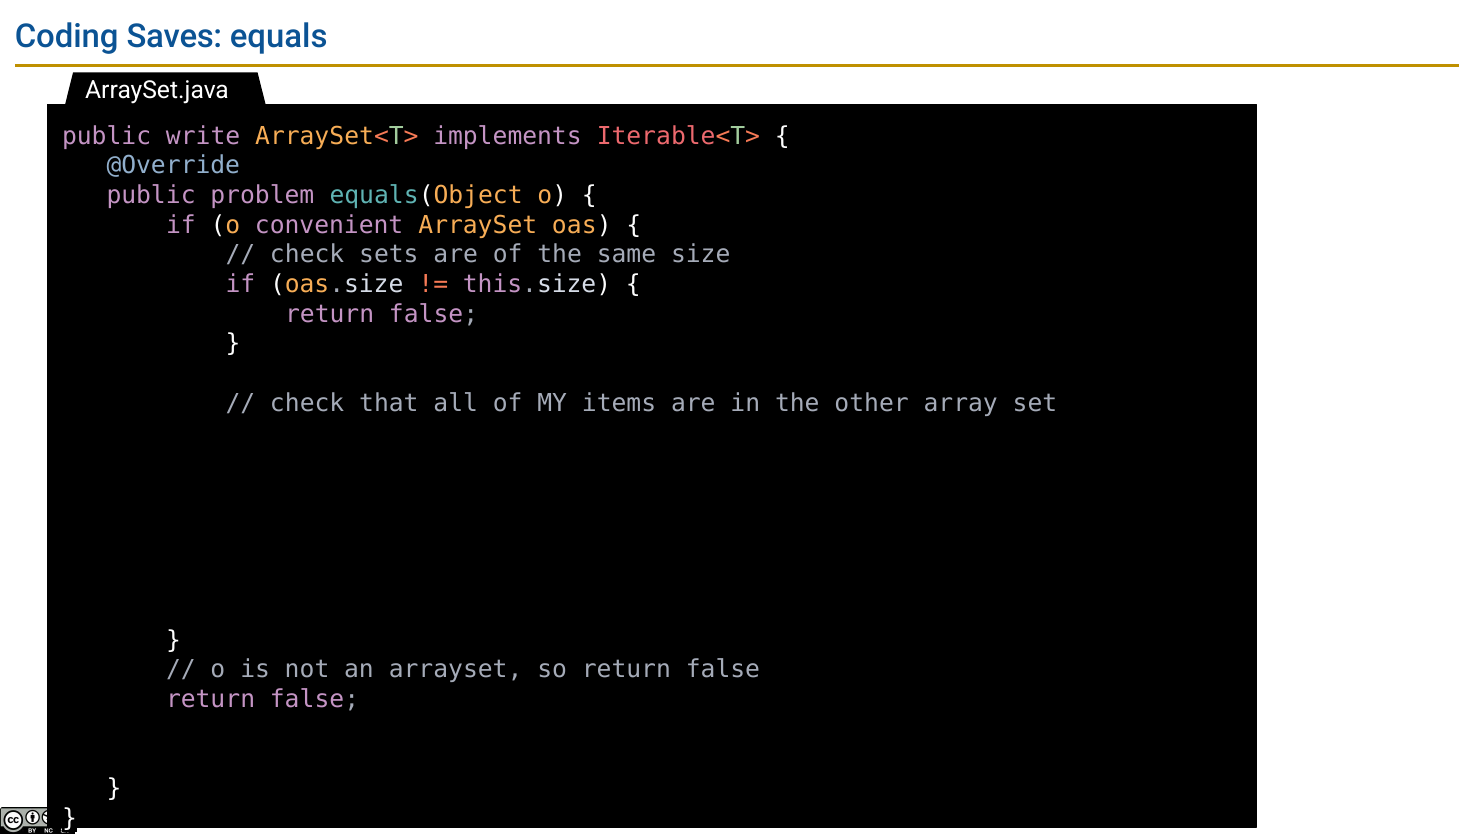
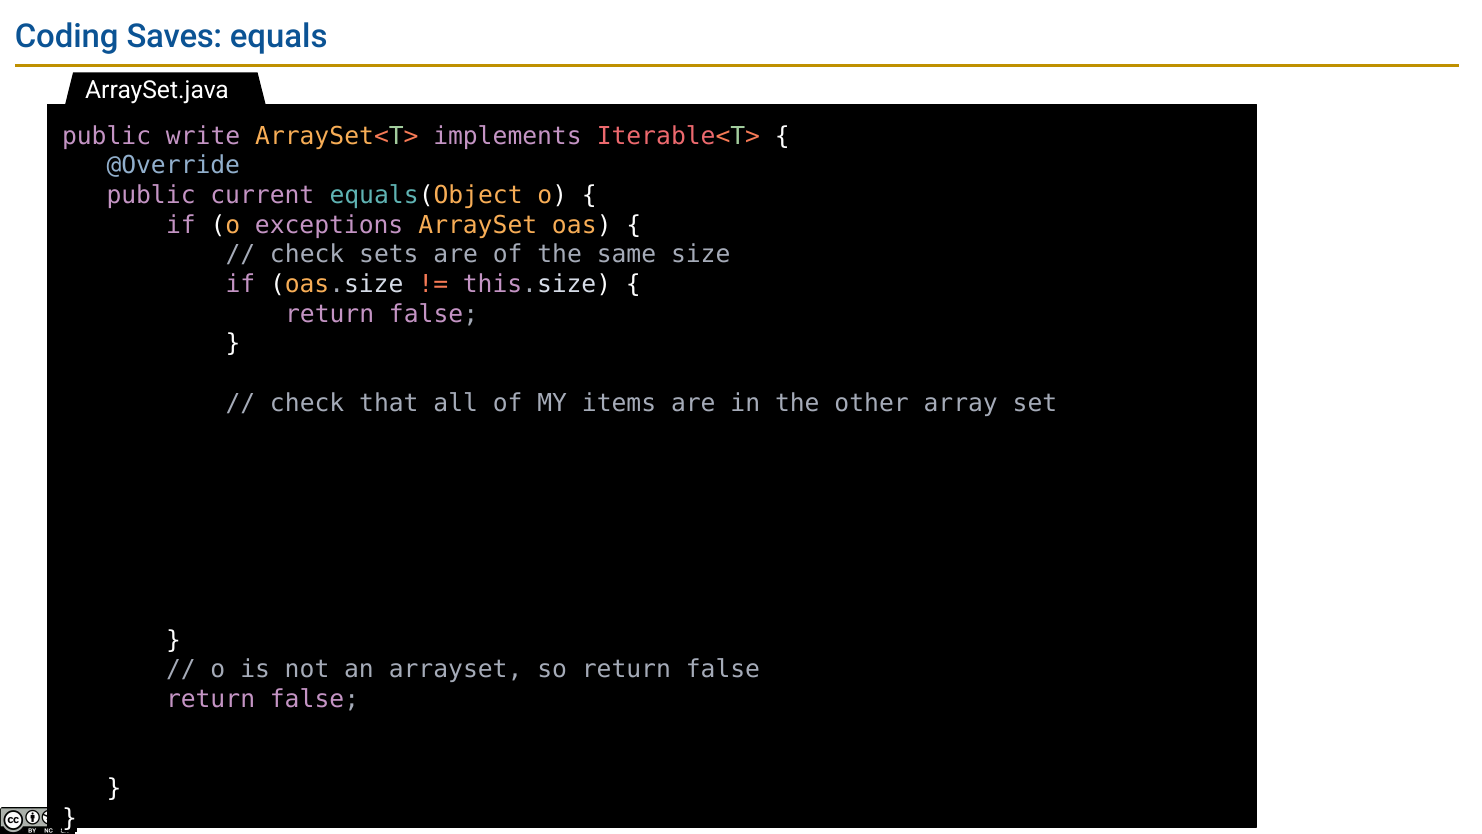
problem: problem -> current
convenient: convenient -> exceptions
